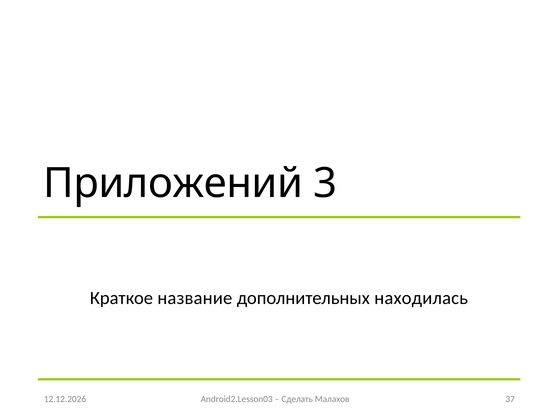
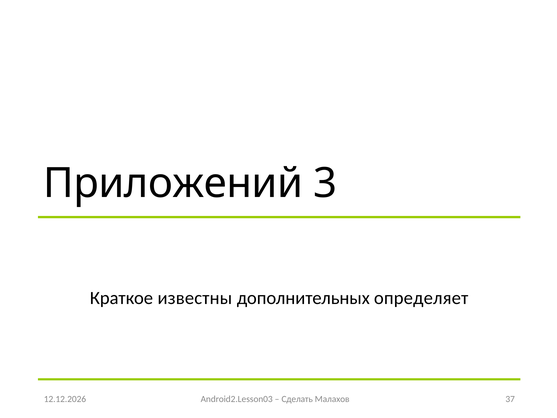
название: название -> известны
находилась: находилась -> определяет
